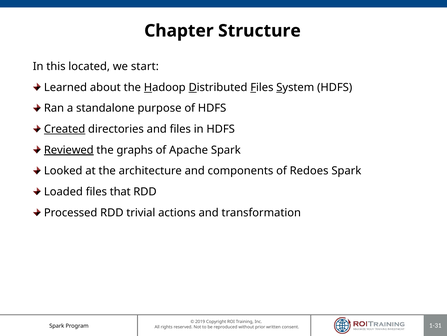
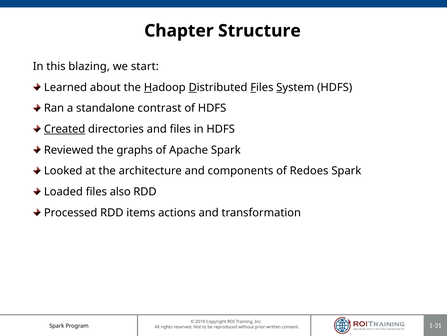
located: located -> blazing
purpose: purpose -> contrast
Reviewed underline: present -> none
that: that -> also
trivial: trivial -> items
